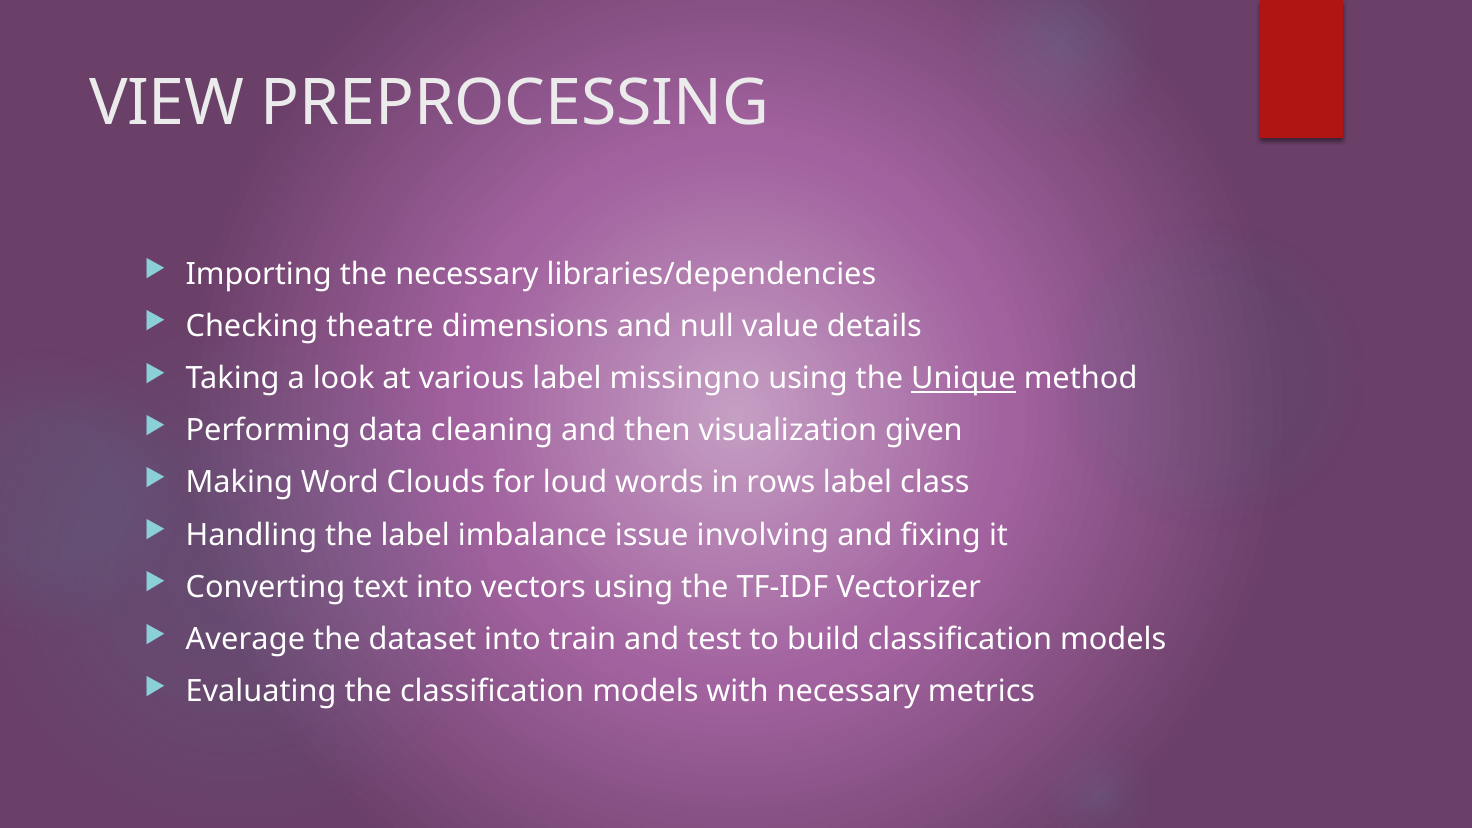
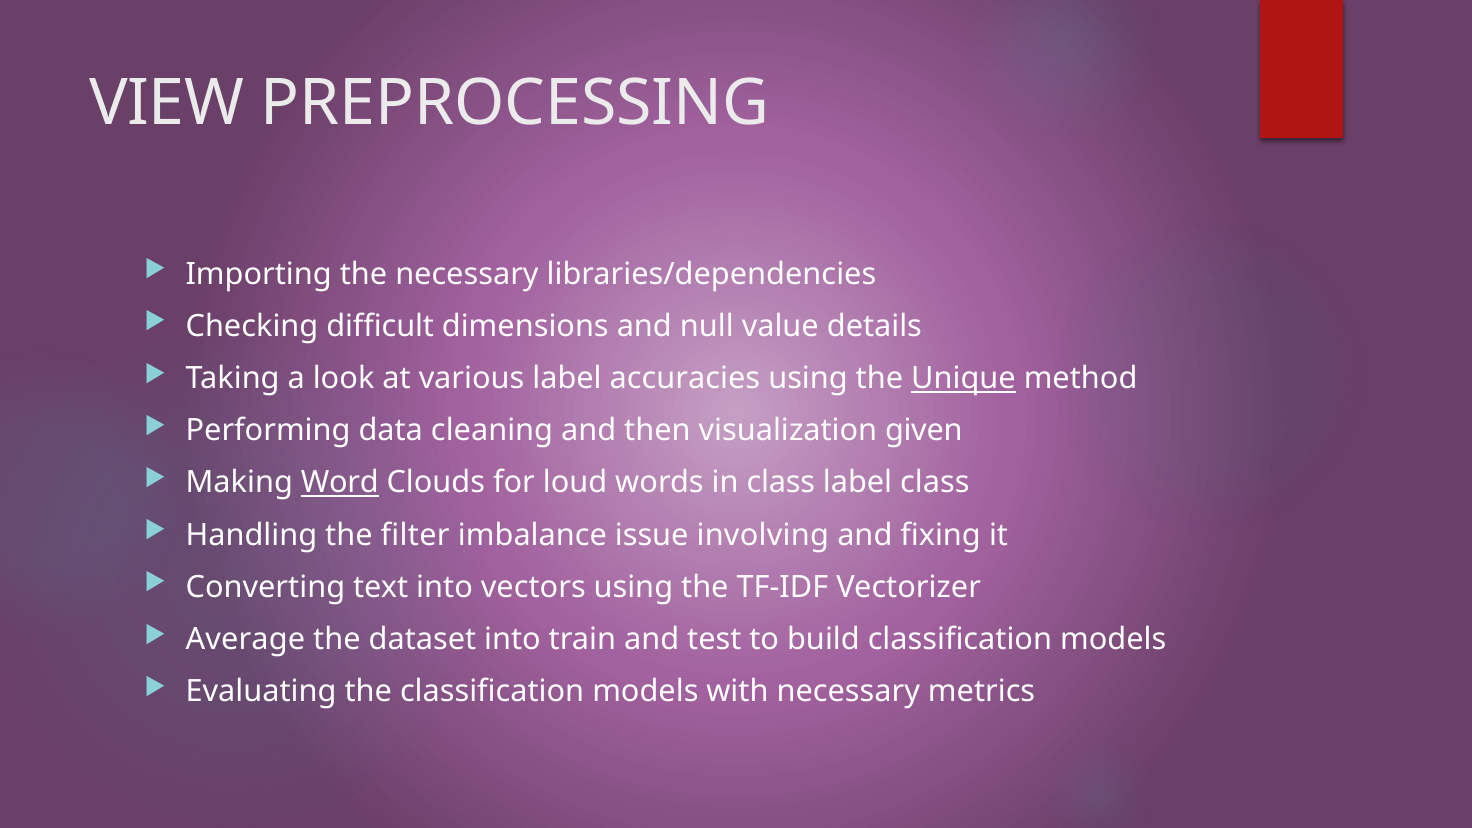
theatre: theatre -> difficult
missingno: missingno -> accuracies
Word underline: none -> present
in rows: rows -> class
the label: label -> filter
